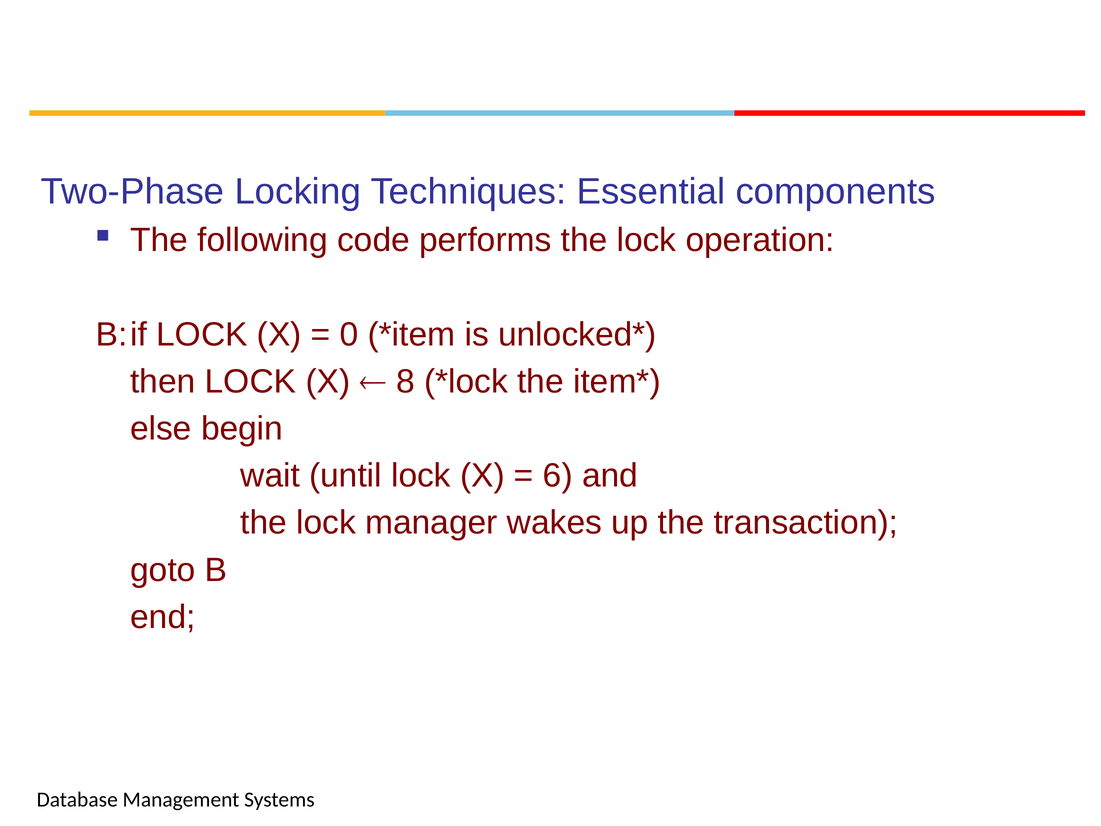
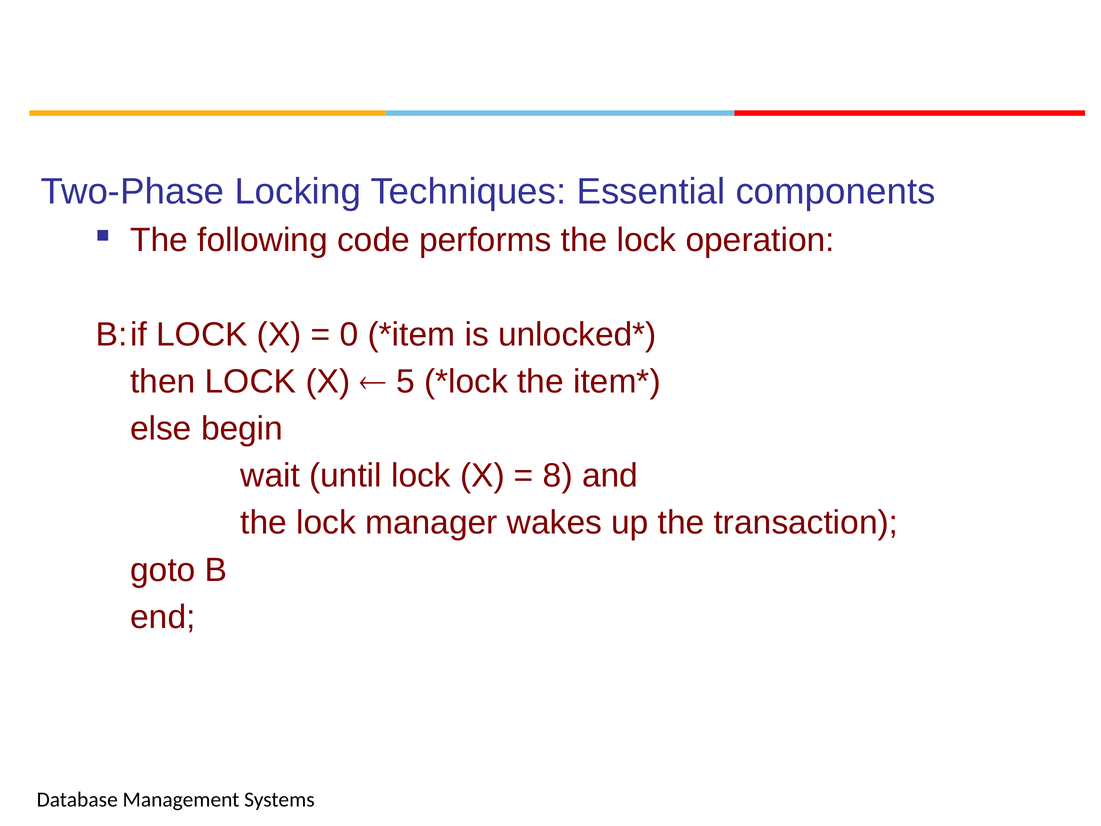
8: 8 -> 5
6: 6 -> 8
